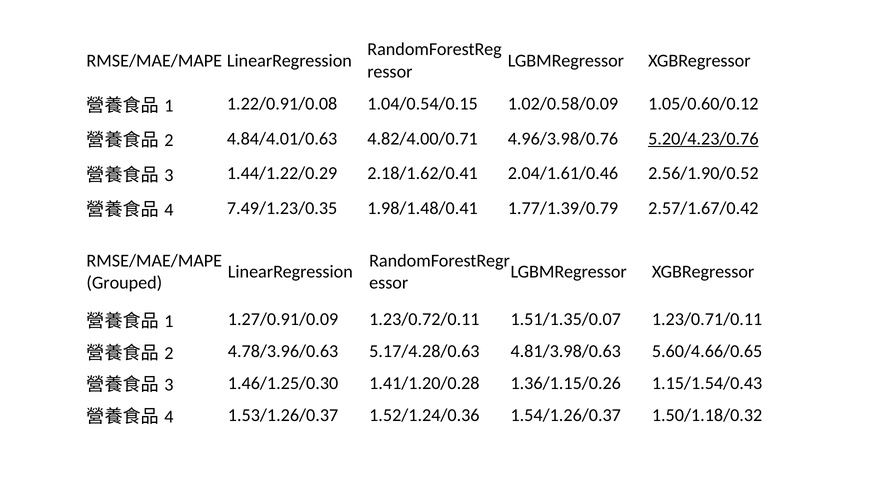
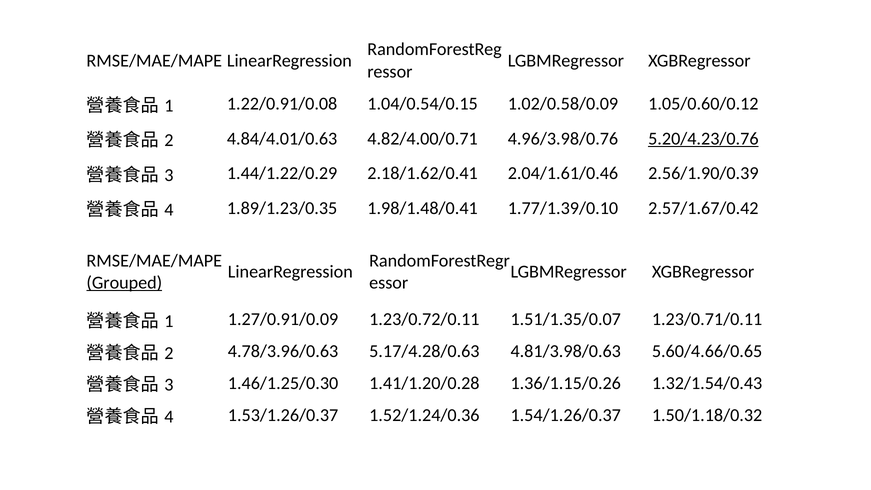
2.56/1.90/0.52: 2.56/1.90/0.52 -> 2.56/1.90/0.39
7.49/1.23/0.35: 7.49/1.23/0.35 -> 1.89/1.23/0.35
1.77/1.39/0.79: 1.77/1.39/0.79 -> 1.77/1.39/0.10
Grouped underline: none -> present
1.15/1.54/0.43: 1.15/1.54/0.43 -> 1.32/1.54/0.43
